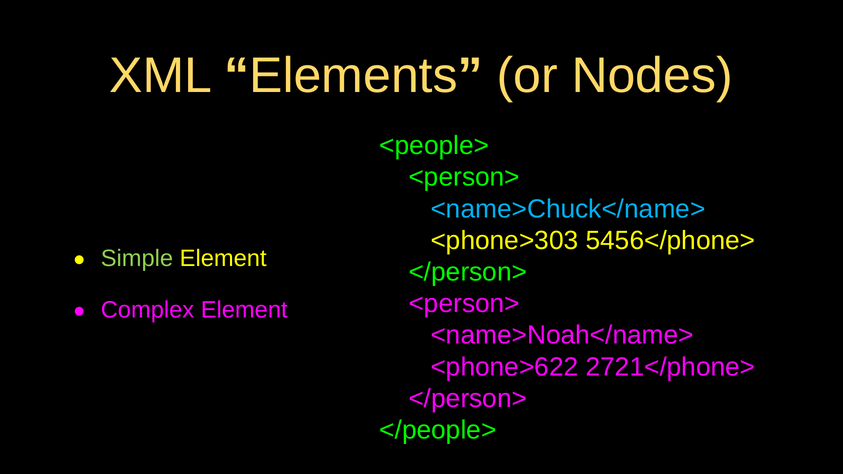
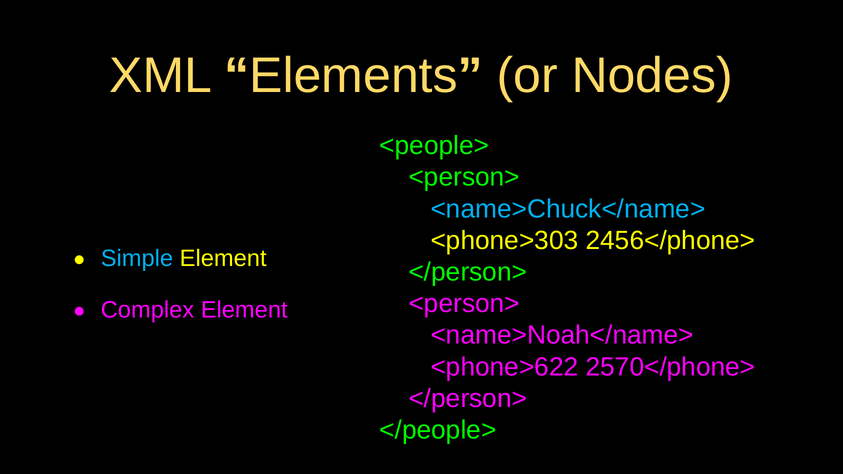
5456</phone>: 5456</phone> -> 2456</phone>
Simple colour: light green -> light blue
2721</phone>: 2721</phone> -> 2570</phone>
